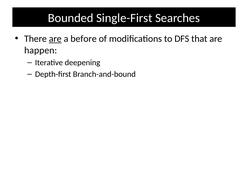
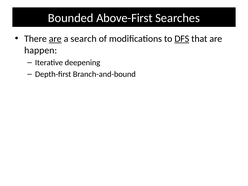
Single-First: Single-First -> Above-First
before: before -> search
DFS underline: none -> present
